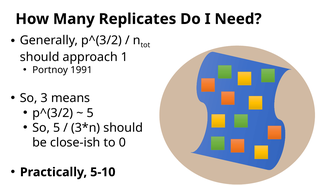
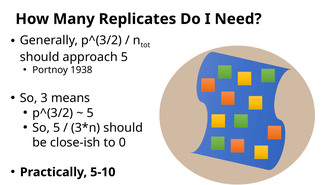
approach 1: 1 -> 5
1991: 1991 -> 1938
